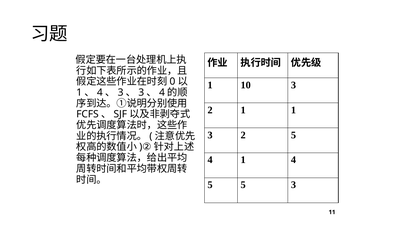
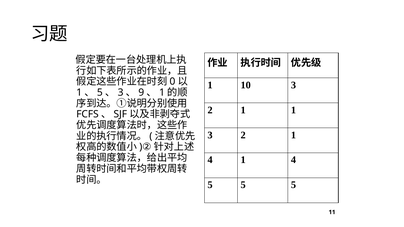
4 at (100, 93): 4 -> 5
3 at (141, 93): 3 -> 9
4 at (162, 93): 4 -> 1
5 at (293, 135): 5 -> 1
5 5 3: 3 -> 5
